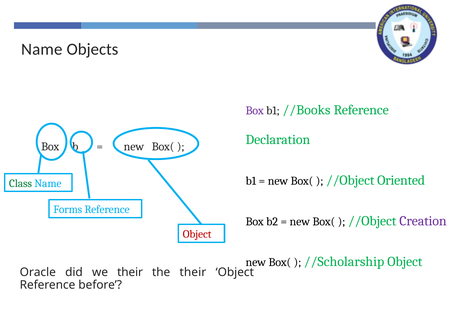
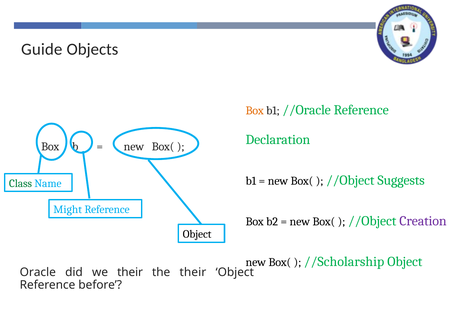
Name at (42, 49): Name -> Guide
Box at (255, 111) colour: purple -> orange
//Books: //Books -> //Oracle
Oriented: Oriented -> Suggests
Forms: Forms -> Might
Object at (197, 235) colour: red -> black
